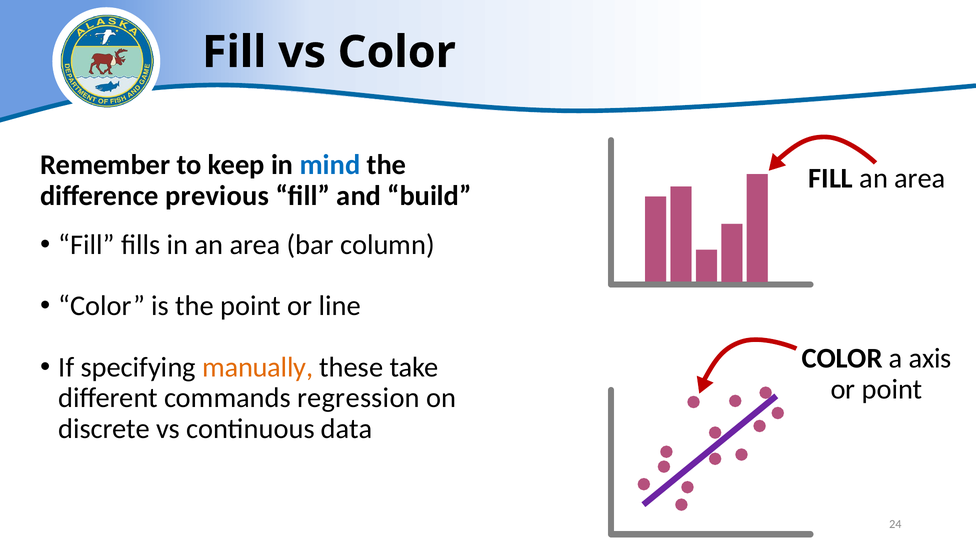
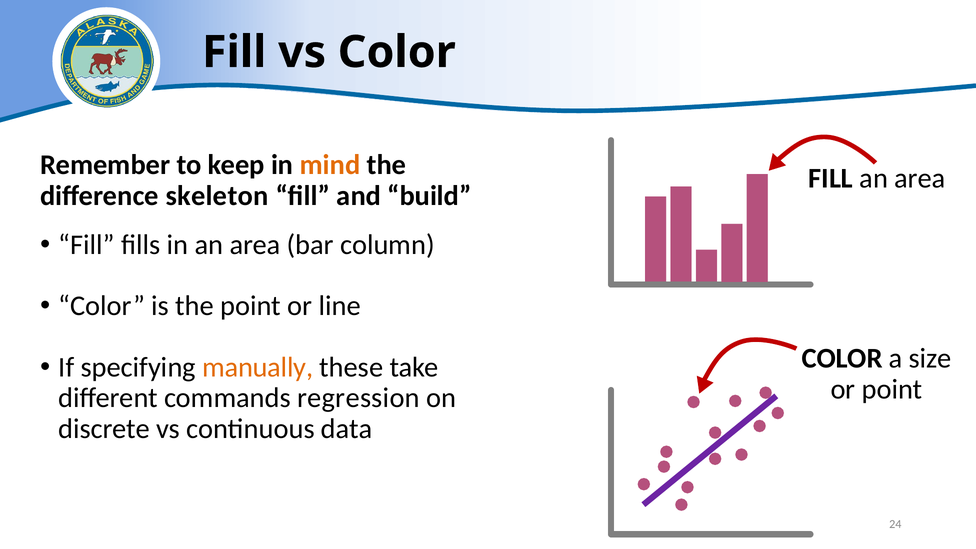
mind colour: blue -> orange
previous: previous -> skeleton
axis: axis -> size
